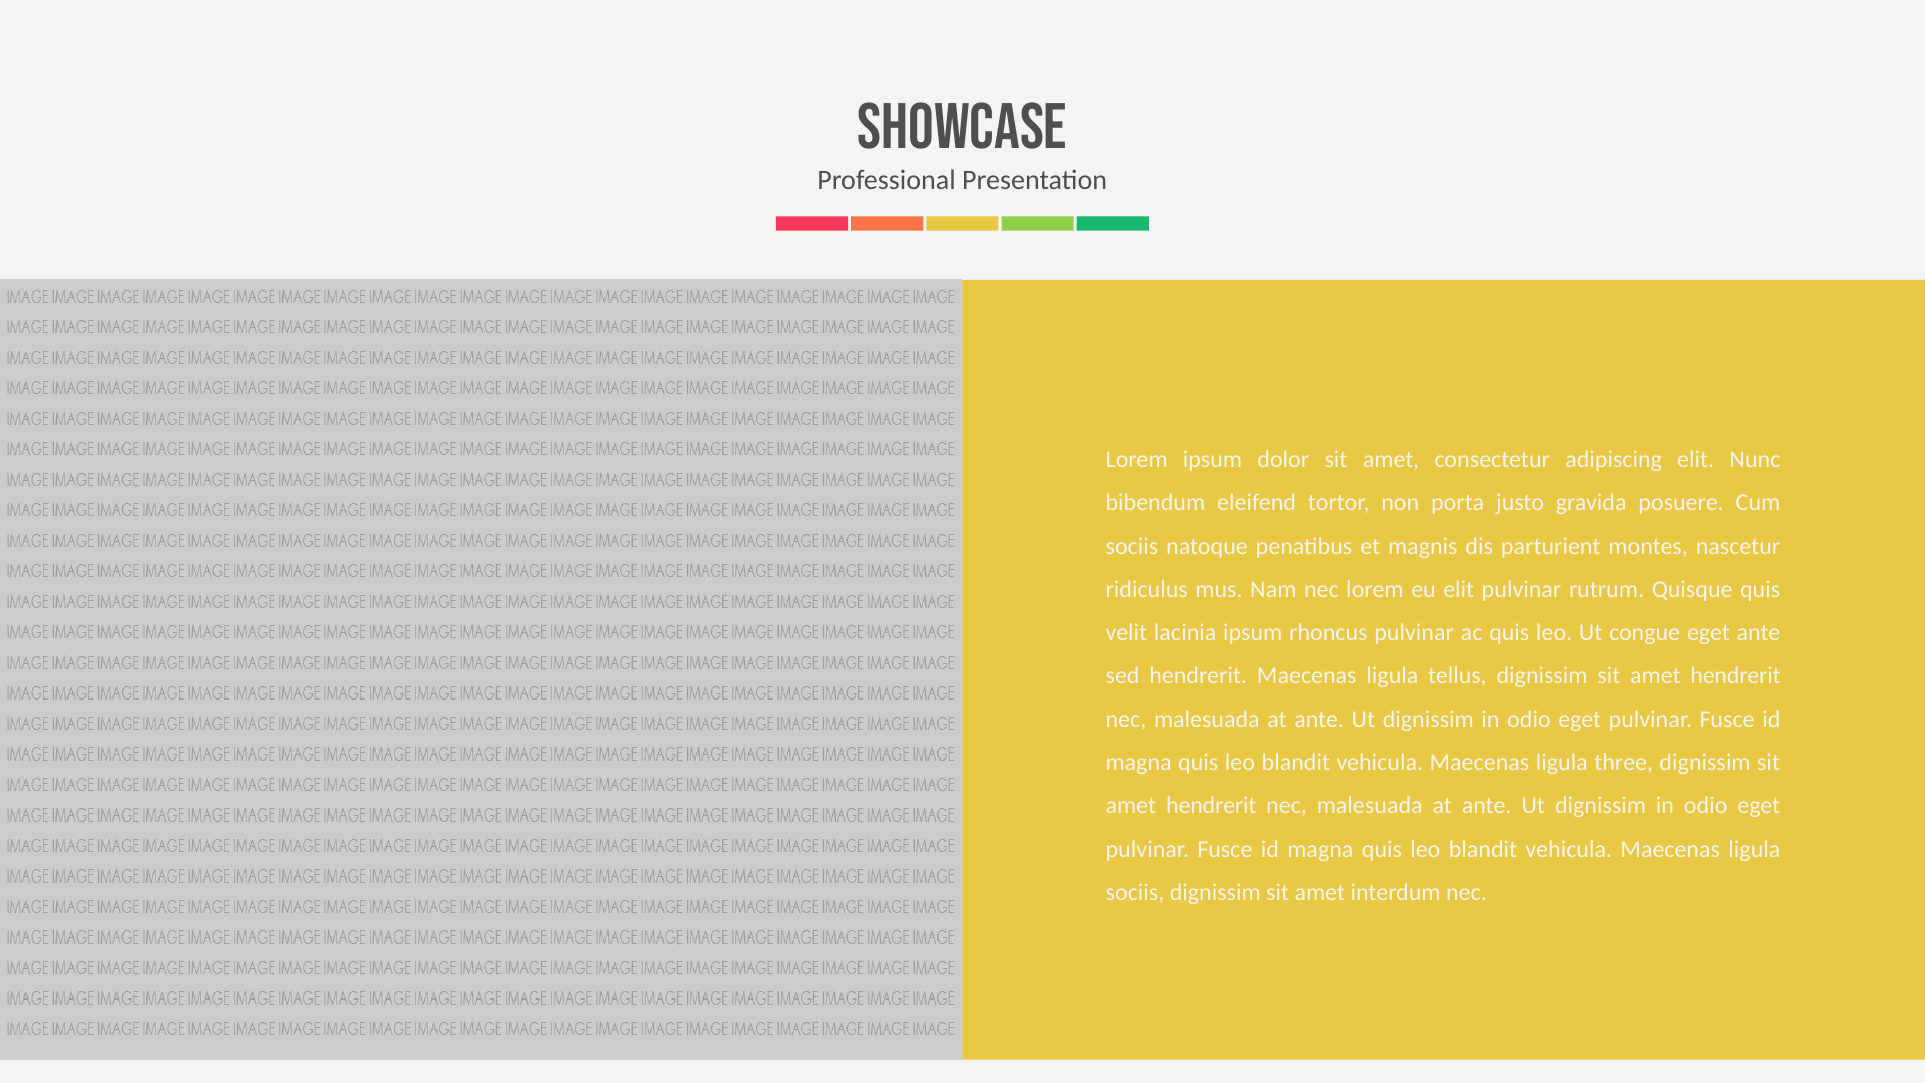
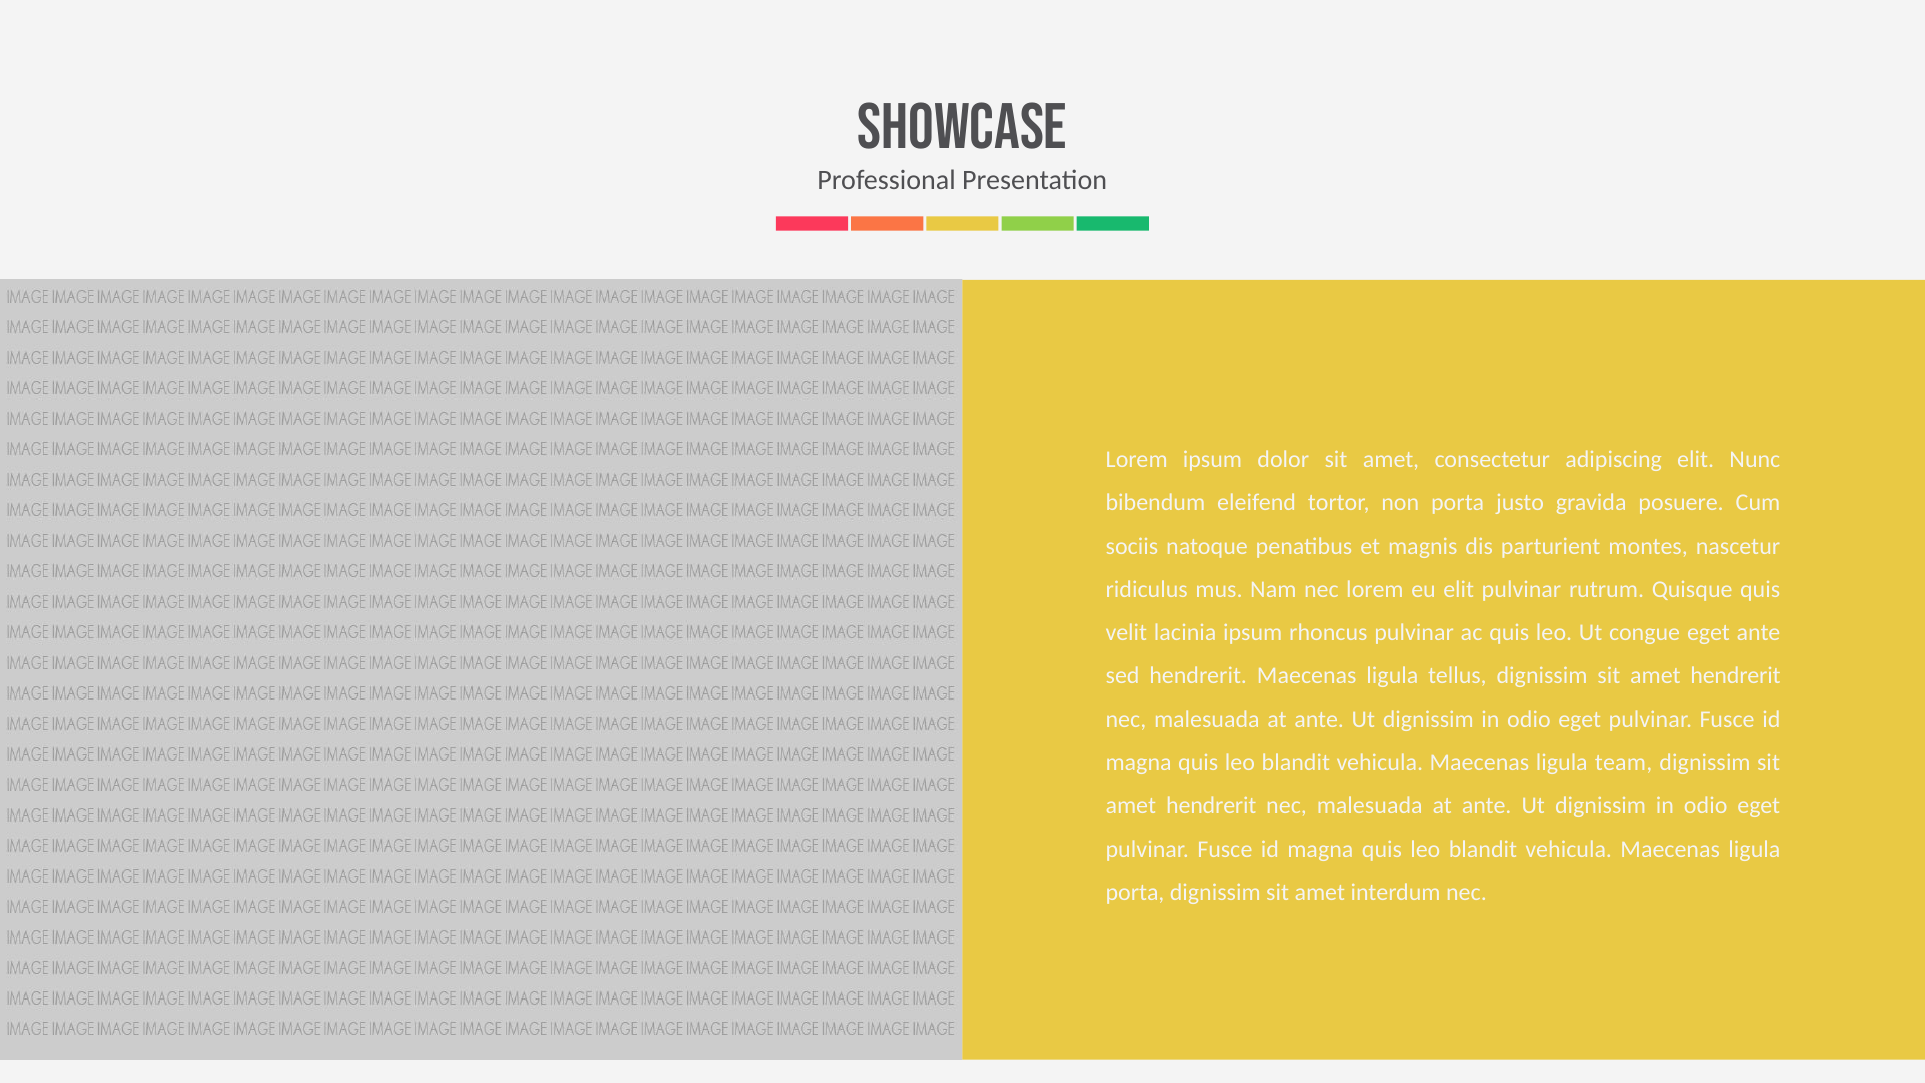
three: three -> team
sociis at (1135, 892): sociis -> porta
